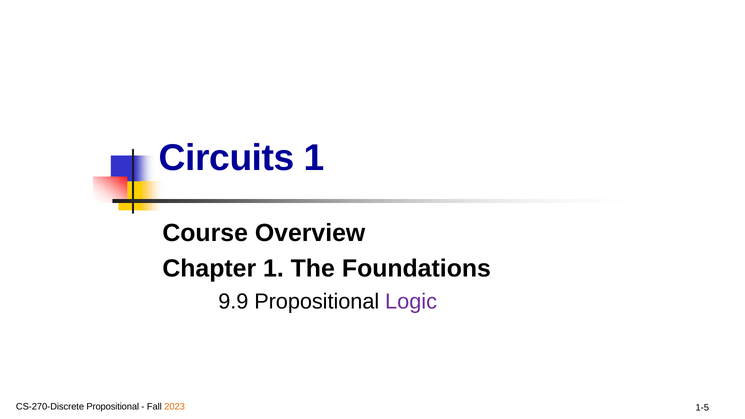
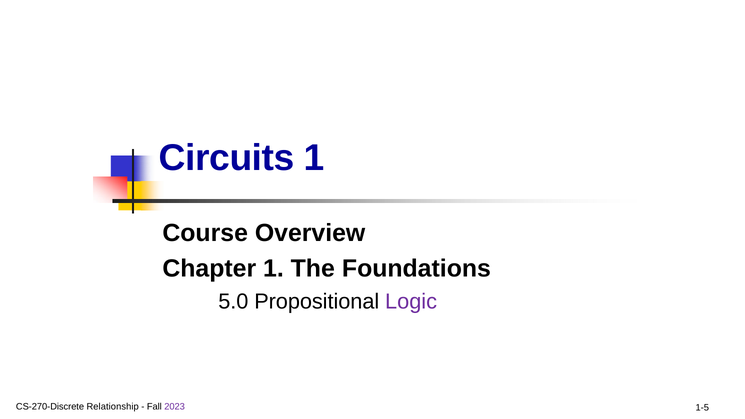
9.9: 9.9 -> 5.0
CS-270-Discrete Propositional: Propositional -> Relationship
2023 colour: orange -> purple
